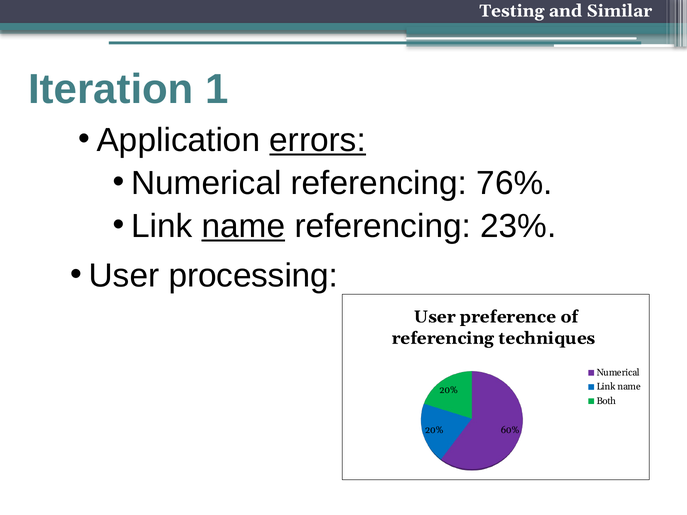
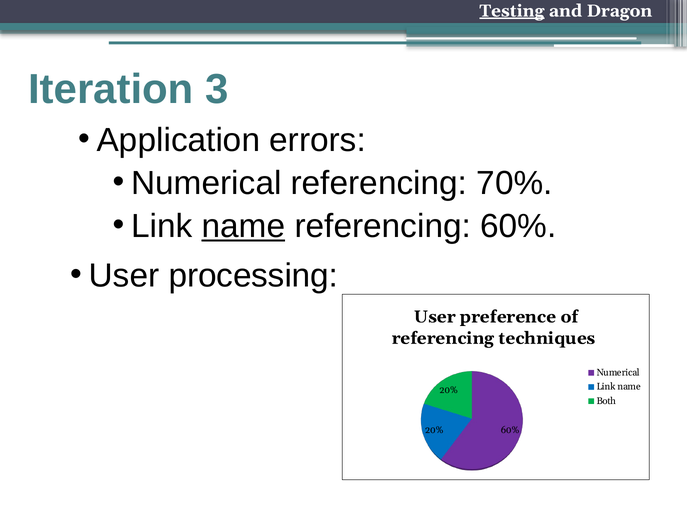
Testing underline: none -> present
Similar: Similar -> Dragon
1: 1 -> 3
errors underline: present -> none
76%: 76% -> 70%
referencing 23%: 23% -> 60%
